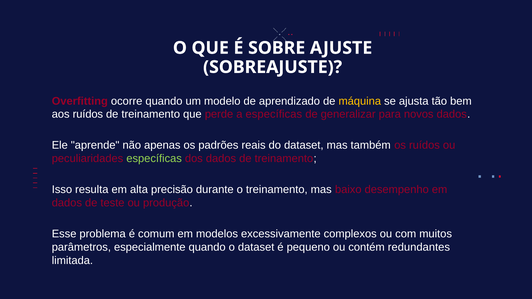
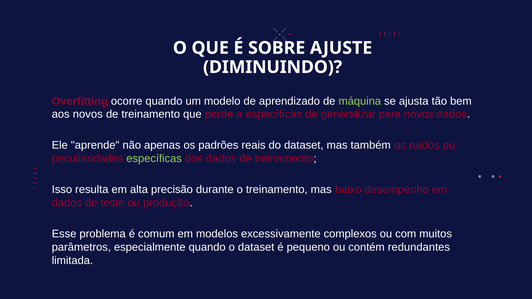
SOBREAJUSTE: SOBREAJUSTE -> DIMINUINDO
máquina colour: yellow -> light green
aos ruídos: ruídos -> novos
